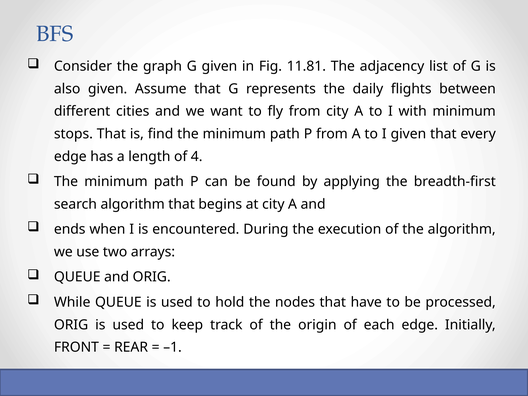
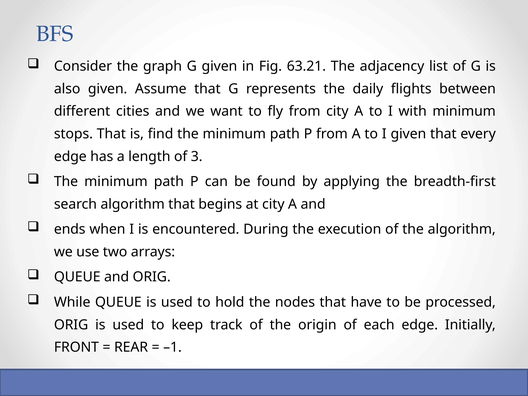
11.81: 11.81 -> 63.21
4: 4 -> 3
